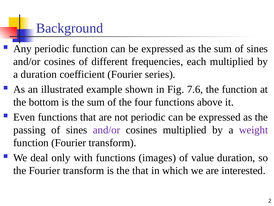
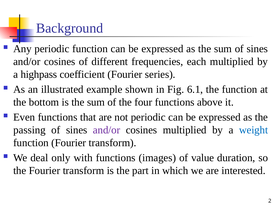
a duration: duration -> highpass
7.6: 7.6 -> 6.1
weight colour: purple -> blue
the that: that -> part
